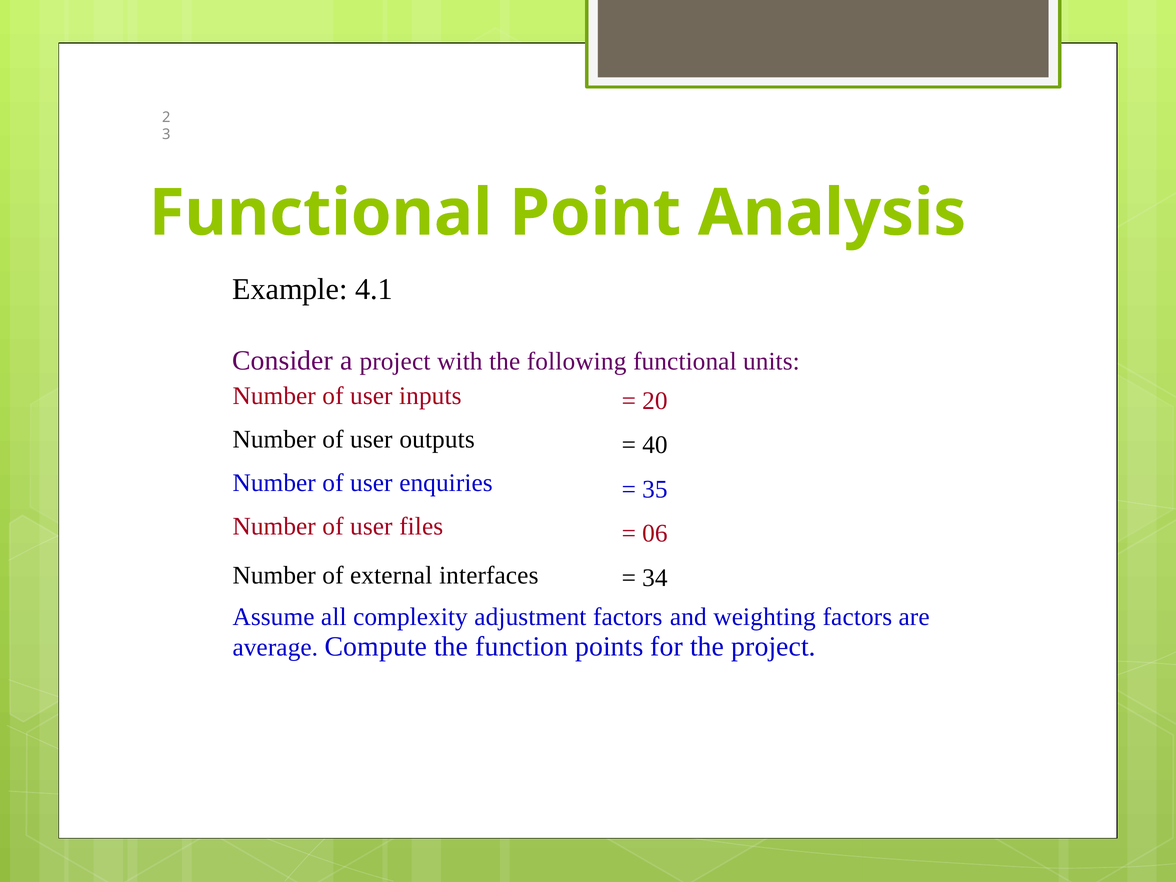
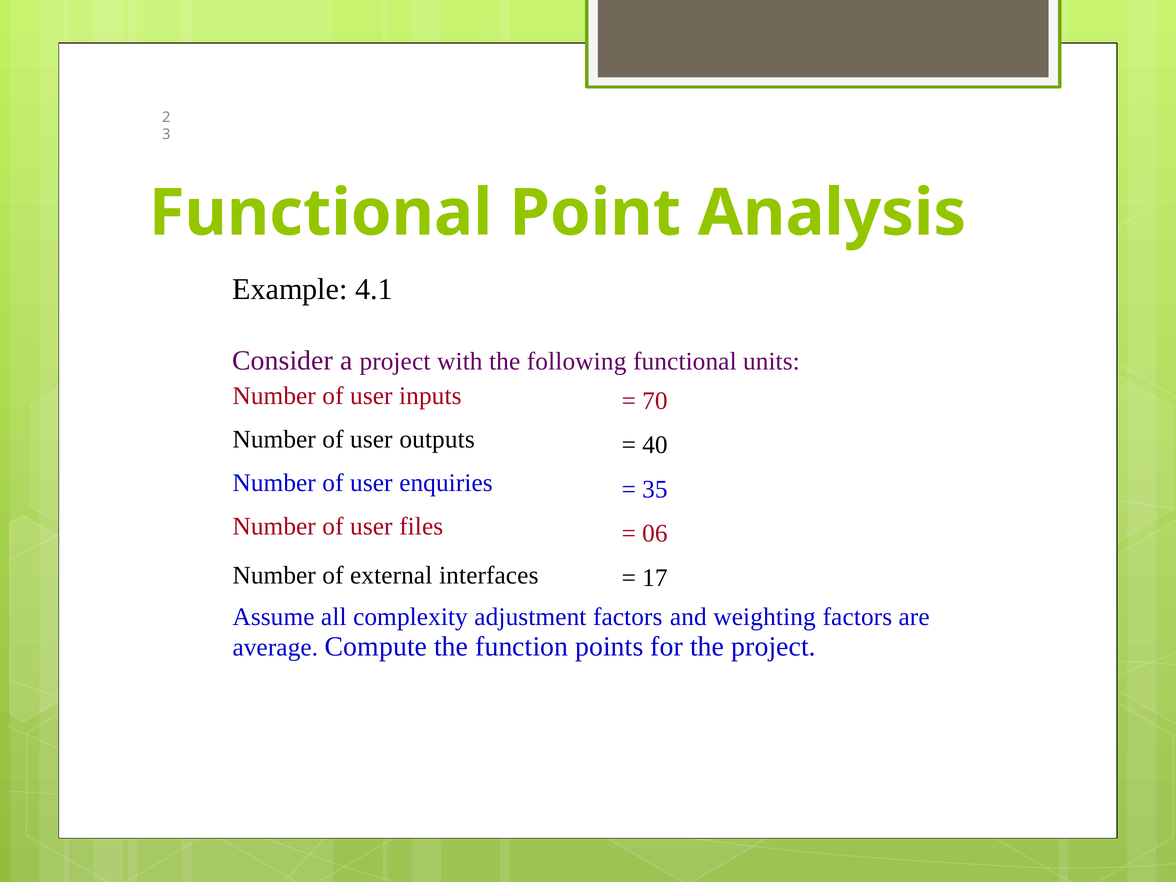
20: 20 -> 70
34: 34 -> 17
